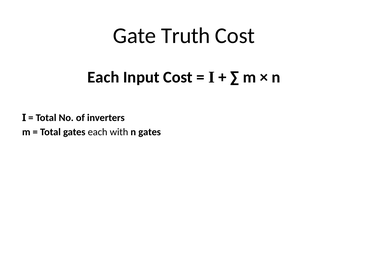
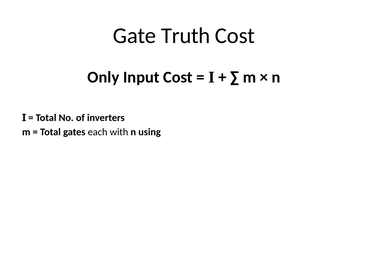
Each at (103, 77): Each -> Only
n gates: gates -> using
